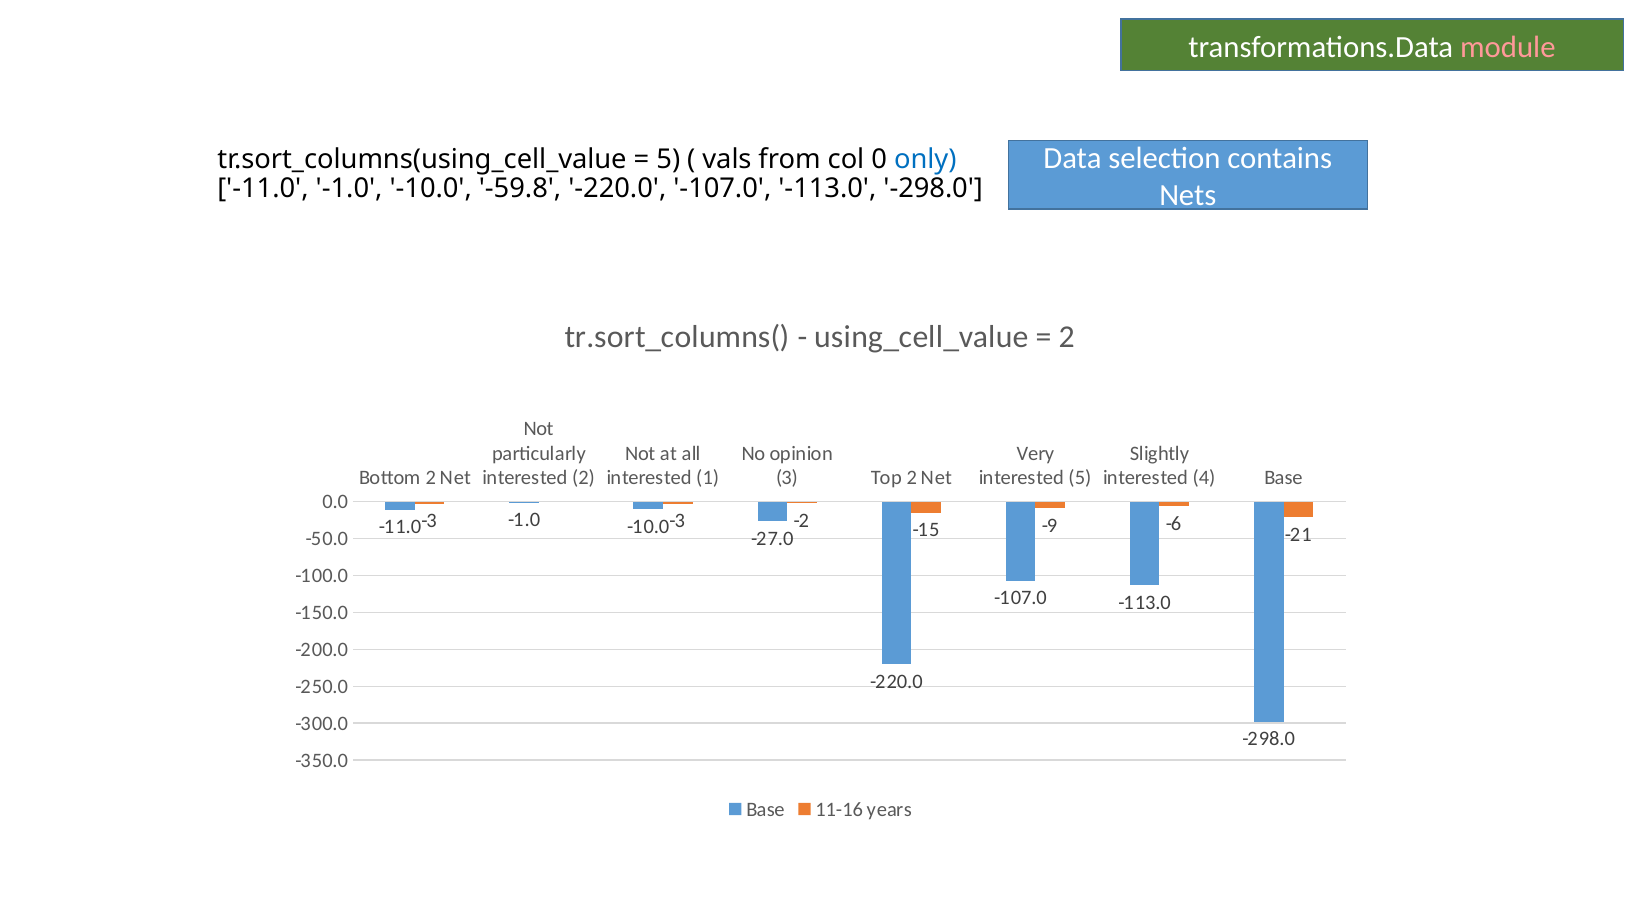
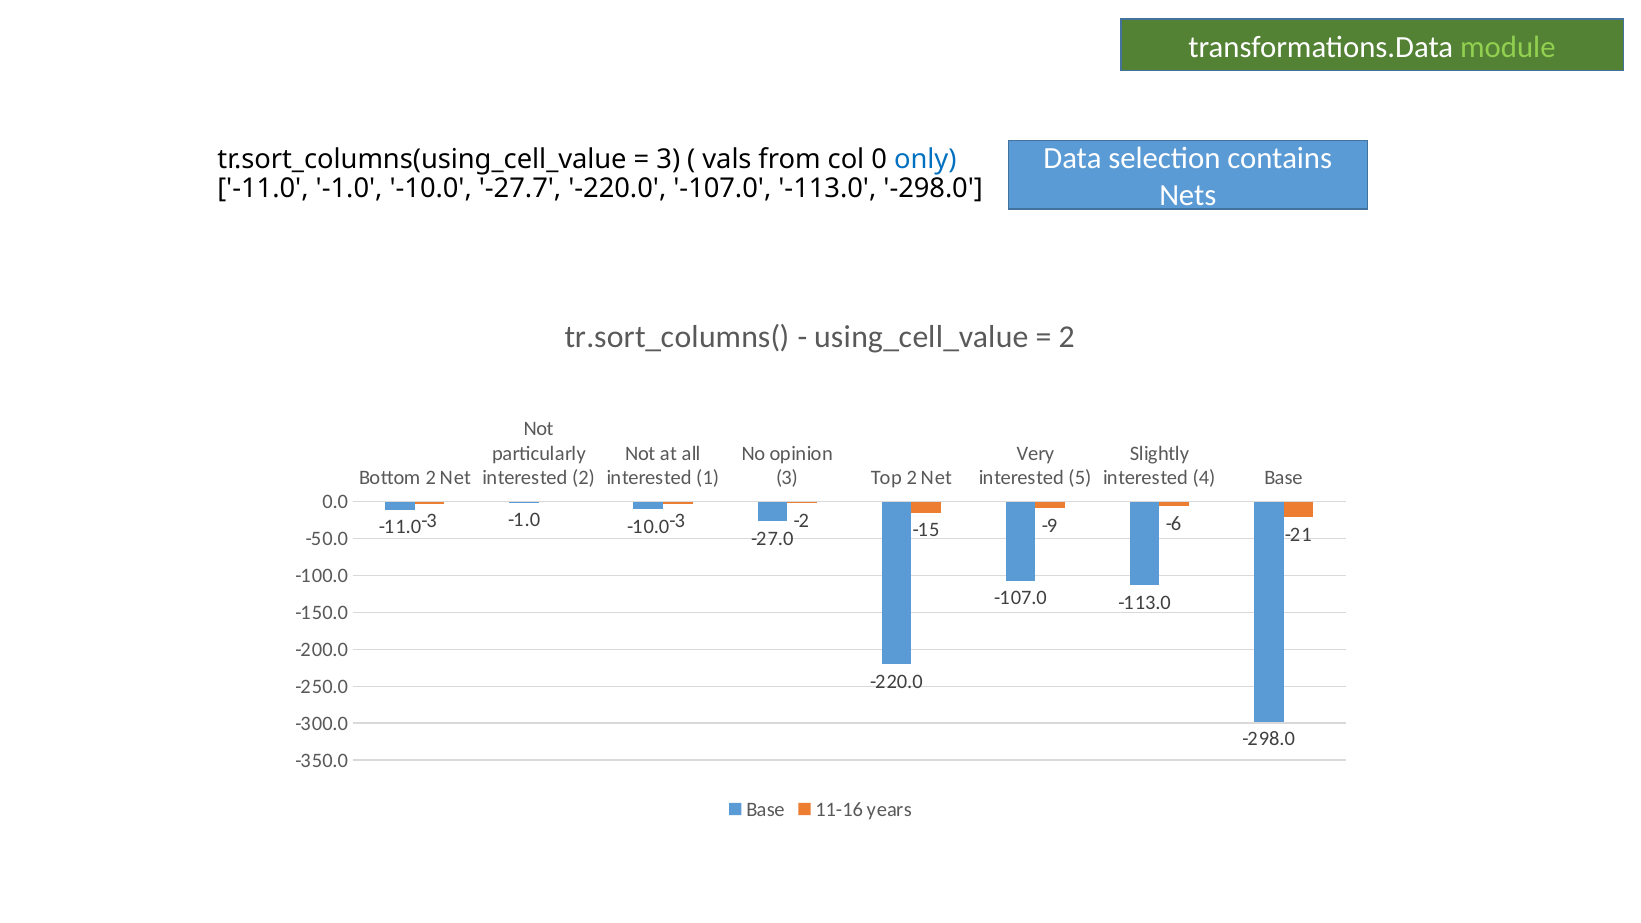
module colour: pink -> light green
5 at (668, 159): 5 -> 3
-59.8: -59.8 -> -27.7
